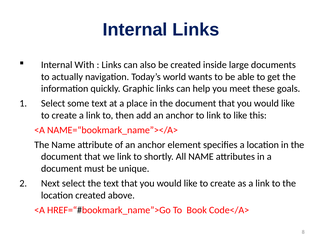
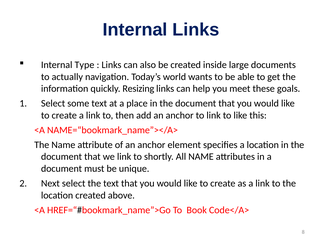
With: With -> Type
Graphic: Graphic -> Resizing
